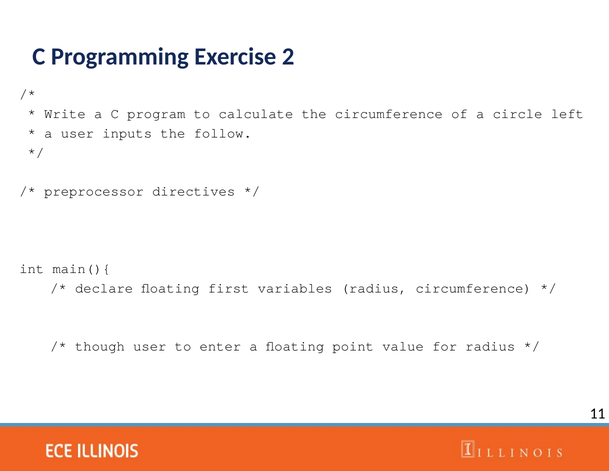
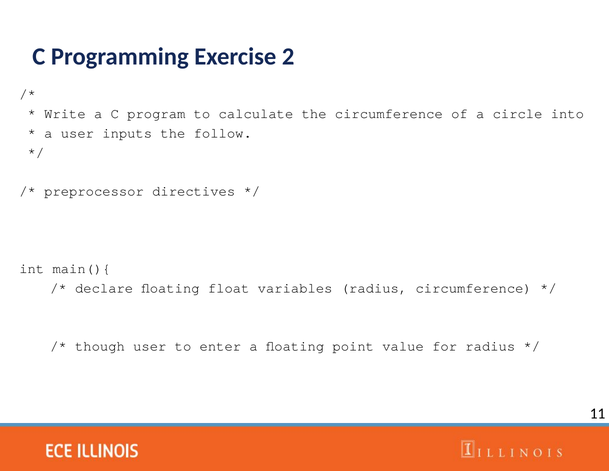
left: left -> into
first: first -> float
